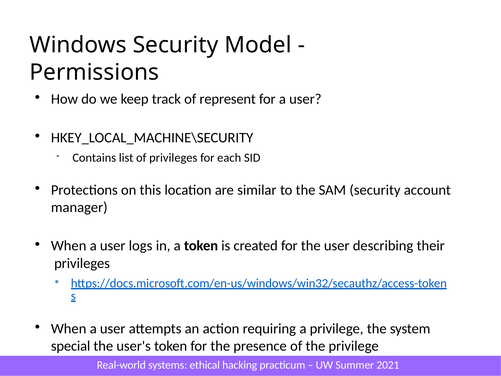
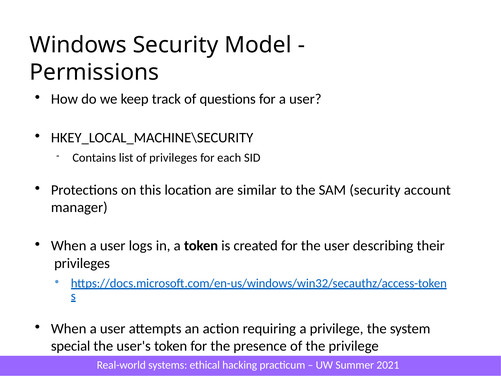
represent: represent -> questions
